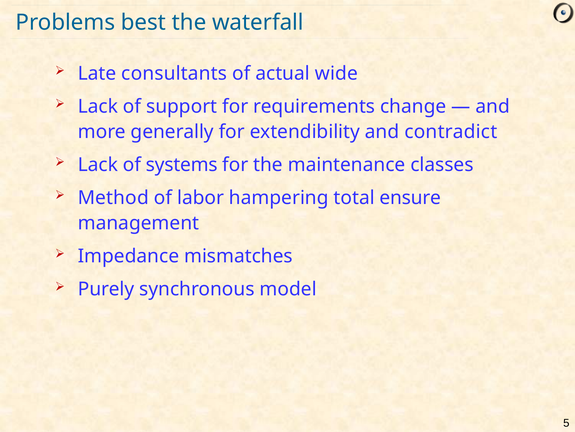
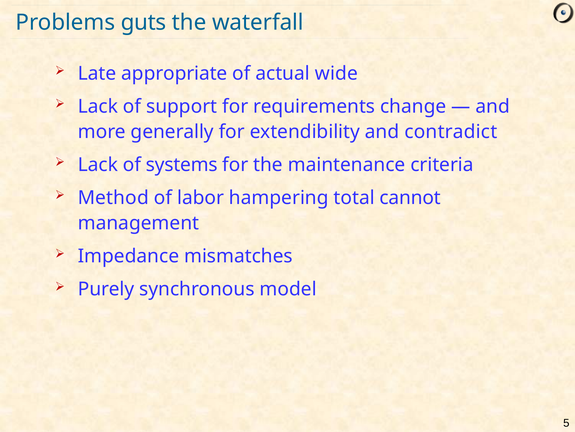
best: best -> guts
consultants: consultants -> appropriate
classes: classes -> criteria
ensure: ensure -> cannot
